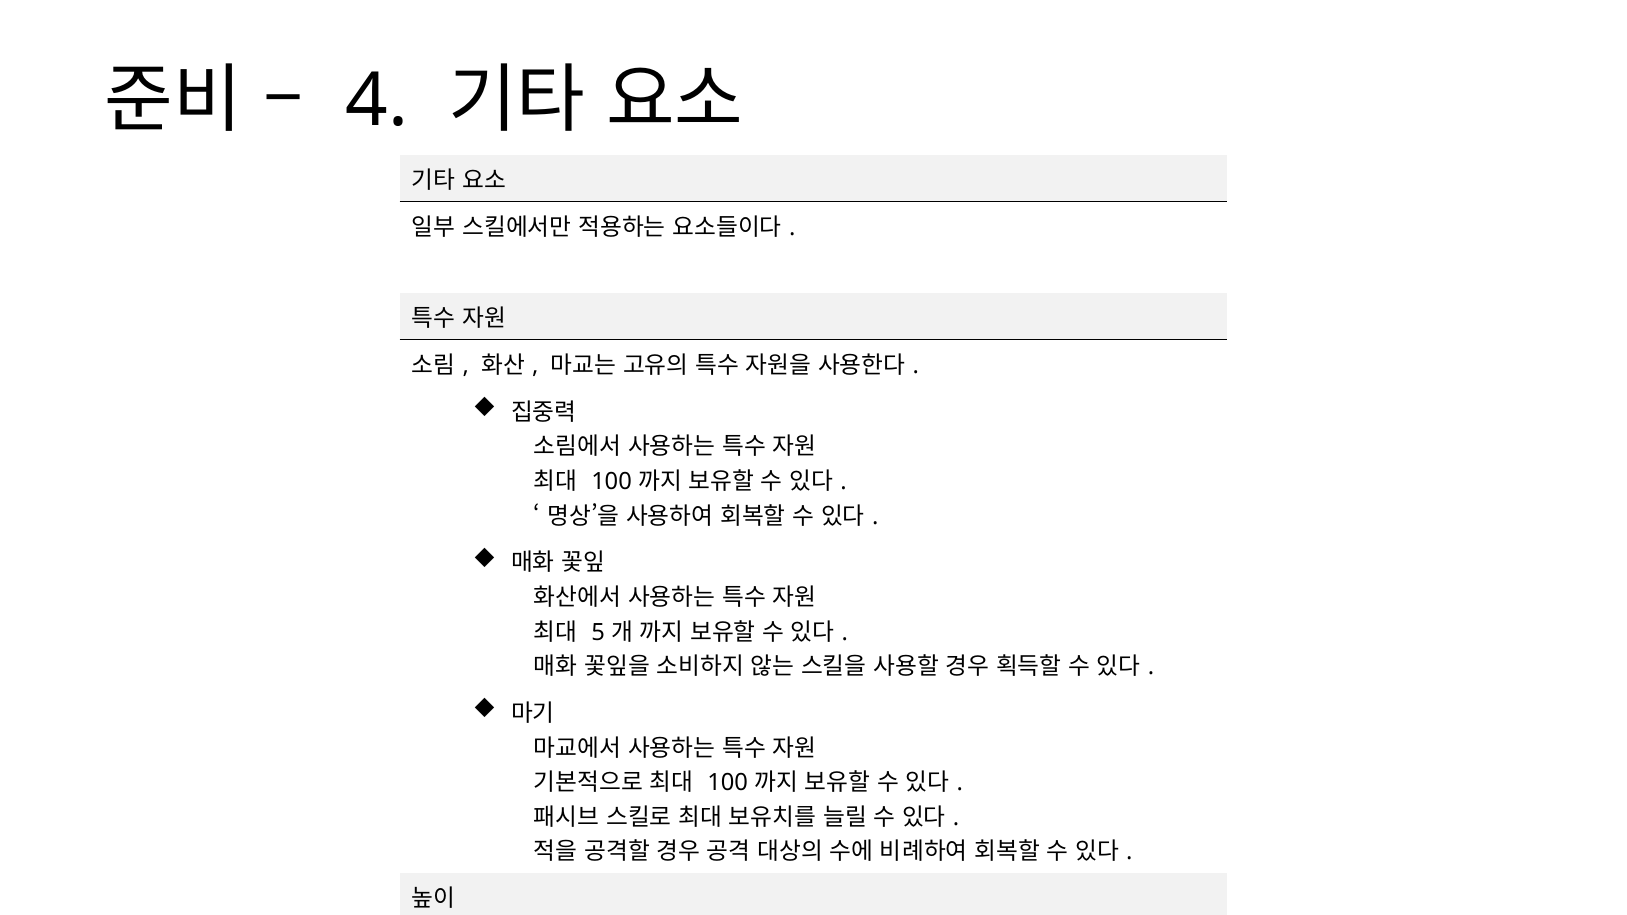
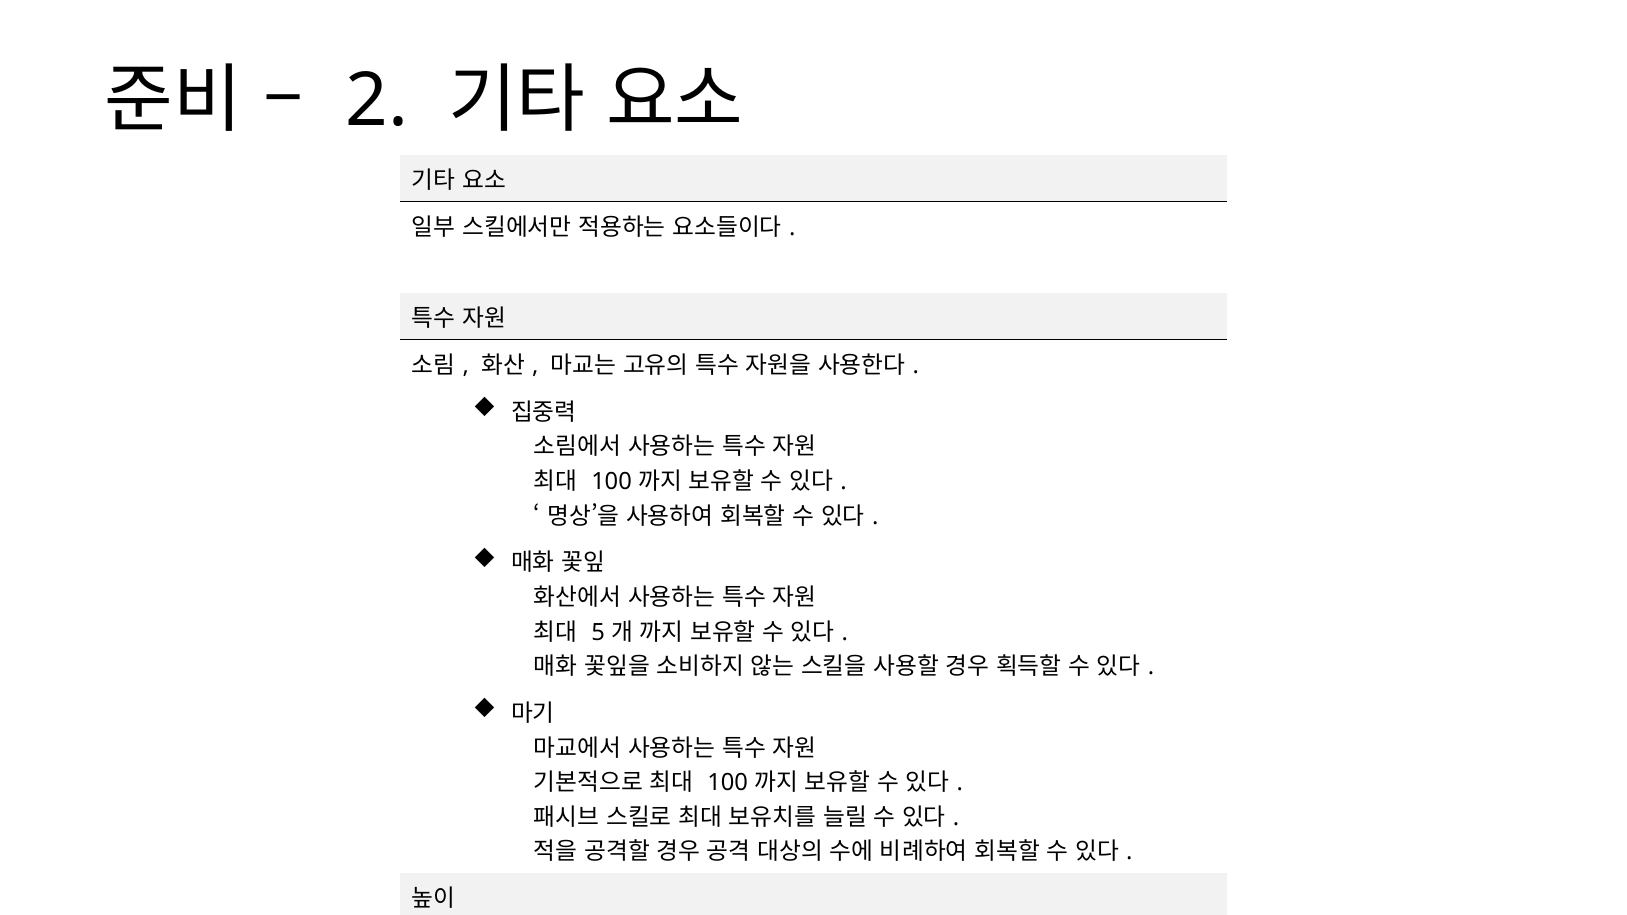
4: 4 -> 2
